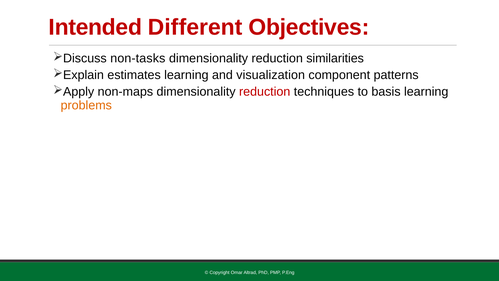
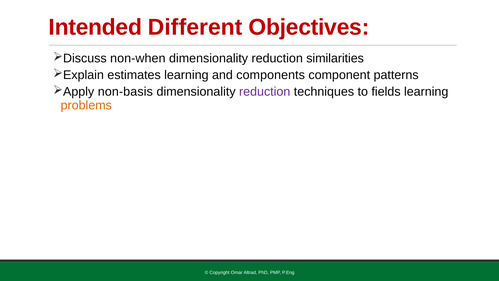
non-tasks: non-tasks -> non-when
visualization: visualization -> components
non-maps: non-maps -> non-basis
reduction at (265, 92) colour: red -> purple
basis: basis -> fields
